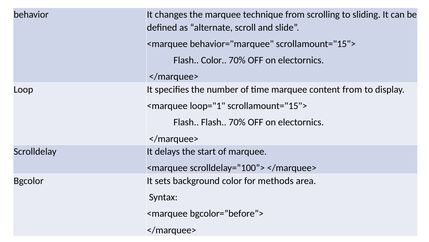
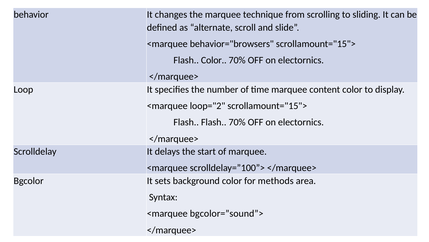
behavior="marquee: behavior="marquee -> behavior="browsers
content from: from -> color
loop="1: loop="1 -> loop="2
bgcolor=”before”>: bgcolor=”before”> -> bgcolor=”sound”>
